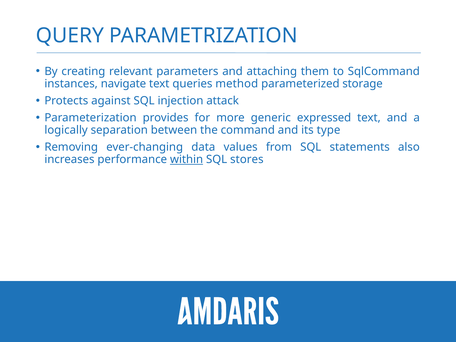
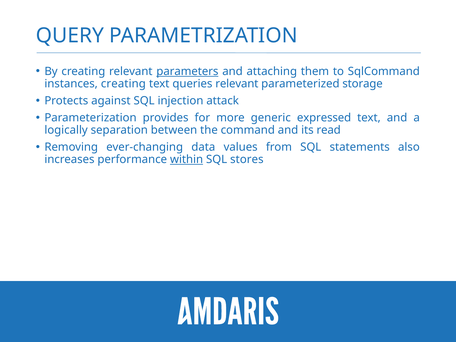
parameters underline: none -> present
instances navigate: navigate -> creating
queries method: method -> relevant
type: type -> read
